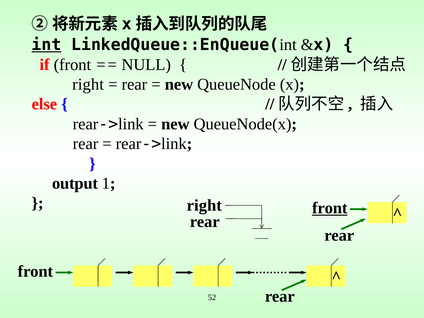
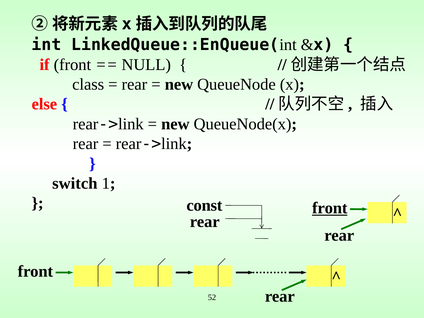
int underline: present -> none
right at (88, 84): right -> class
output: output -> switch
right at (204, 205): right -> const
